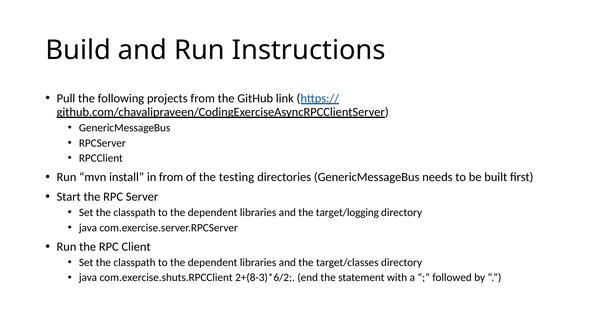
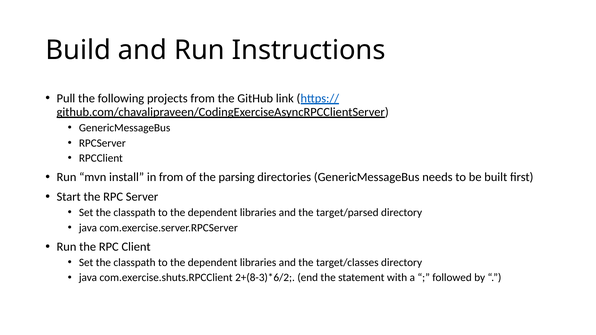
testing: testing -> parsing
target/logging: target/logging -> target/parsed
